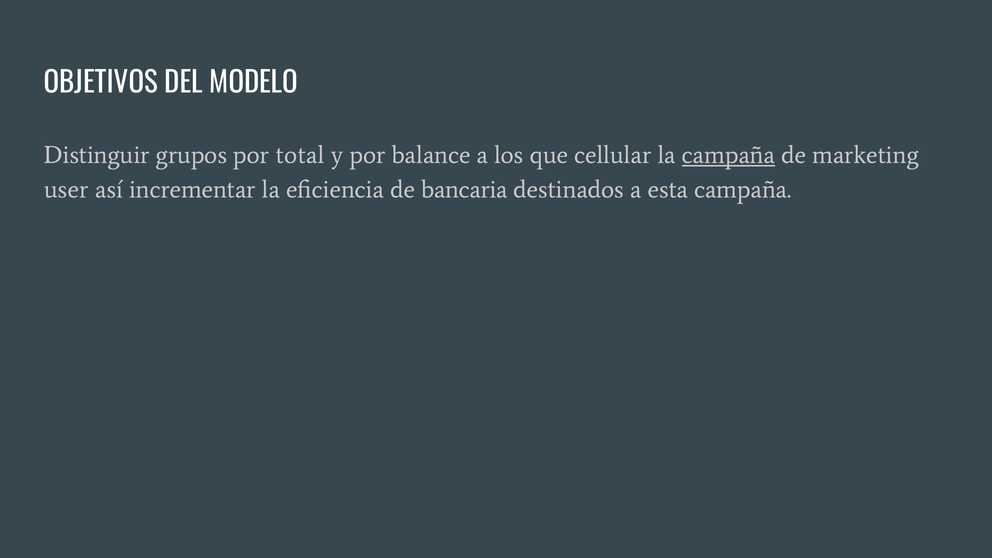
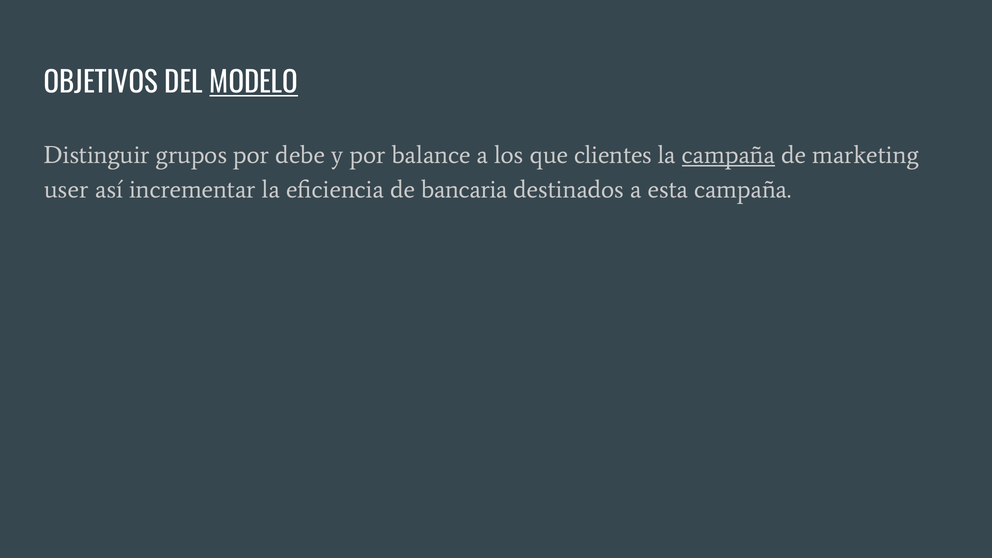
MODELO underline: none -> present
total: total -> debe
cellular: cellular -> clientes
